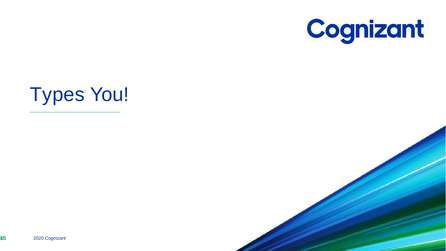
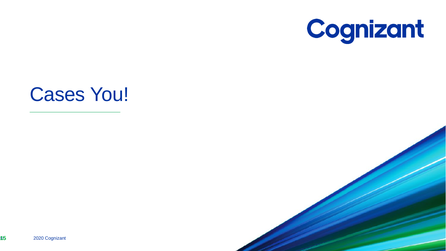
Types: Types -> Cases
